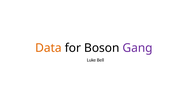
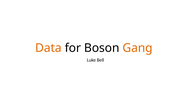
Gang colour: purple -> orange
